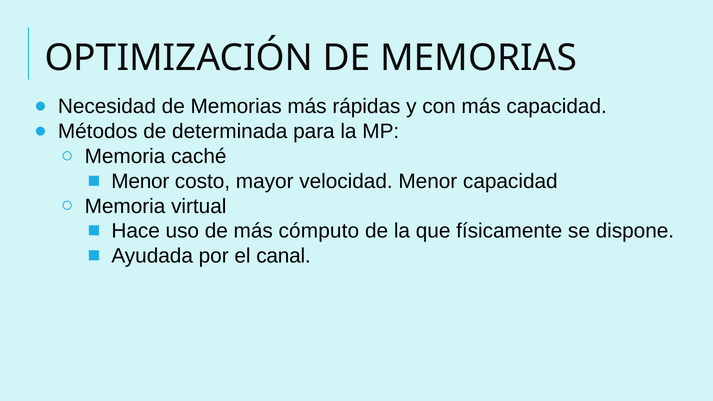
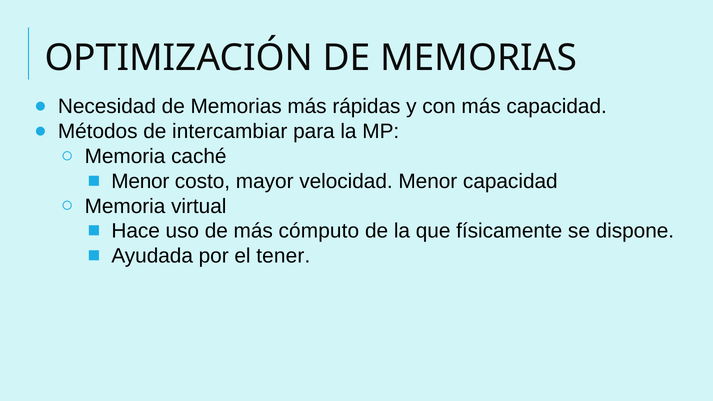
determinada: determinada -> intercambiar
canal: canal -> tener
